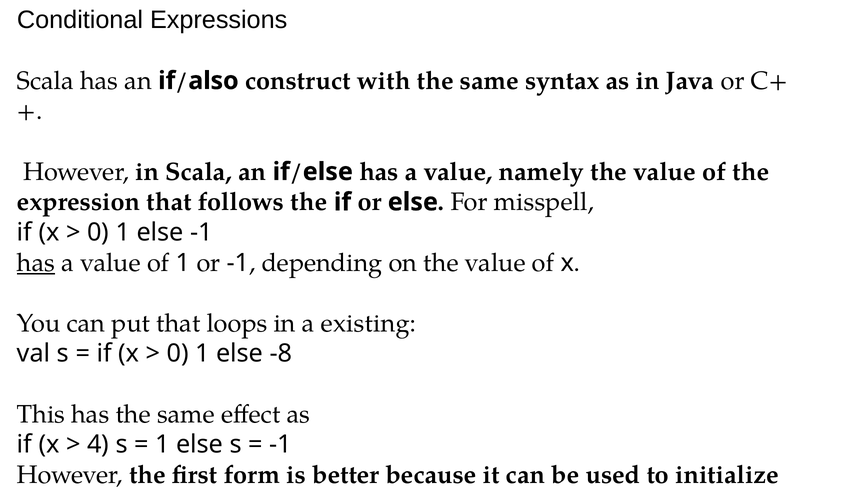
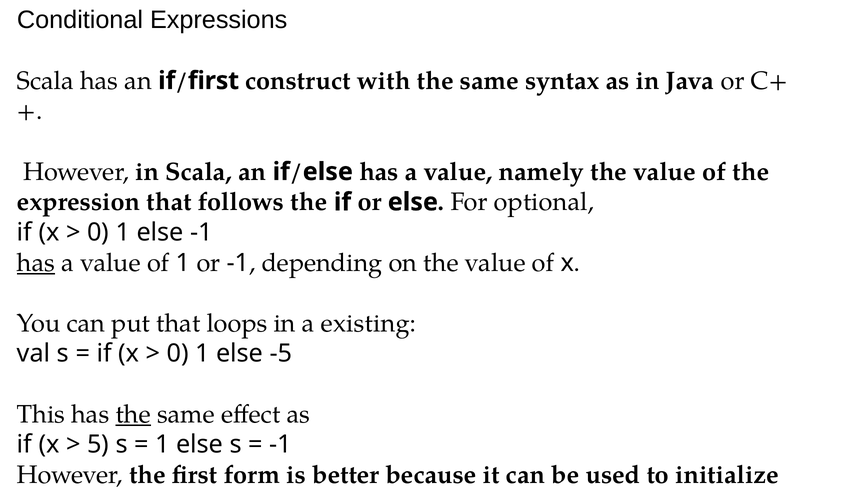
also at (213, 81): also -> first
misspell: misspell -> optional
-8: -8 -> -5
the at (133, 414) underline: none -> present
4: 4 -> 5
